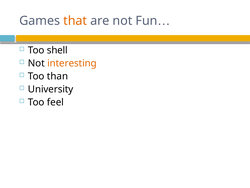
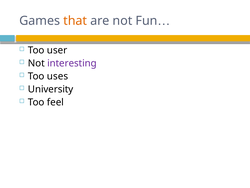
shell: shell -> user
interesting colour: orange -> purple
than: than -> uses
